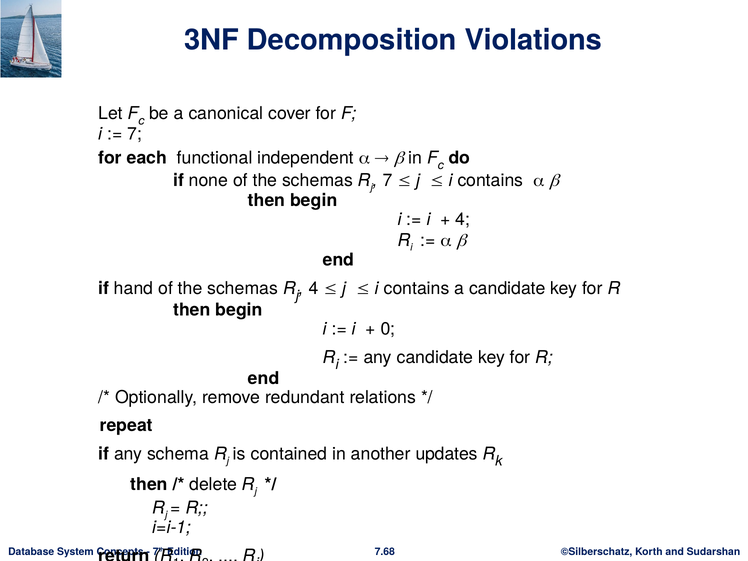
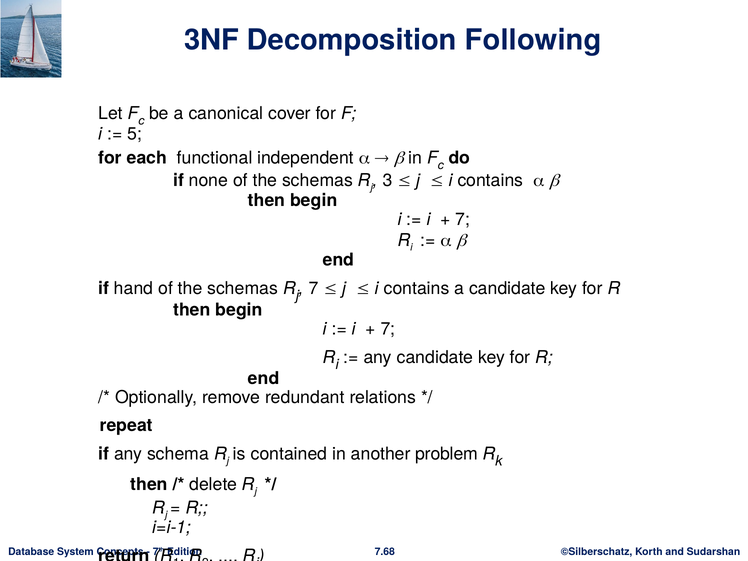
Violations: Violations -> Following
7 at (135, 134): 7 -> 5
7 at (388, 181): 7 -> 3
4 at (463, 219): 4 -> 7
4 at (314, 288): 4 -> 7
0 at (388, 329): 0 -> 7
updates: updates -> problem
